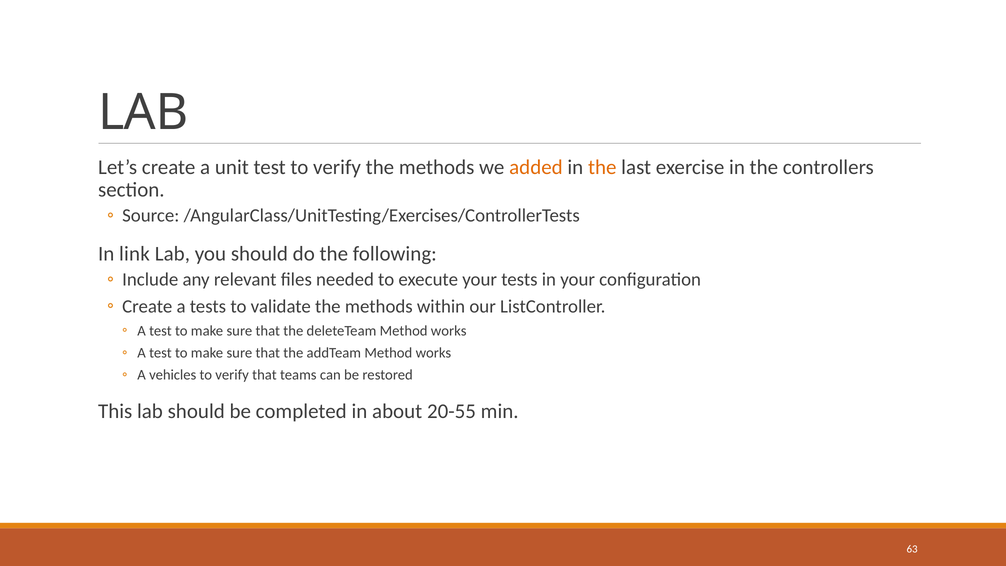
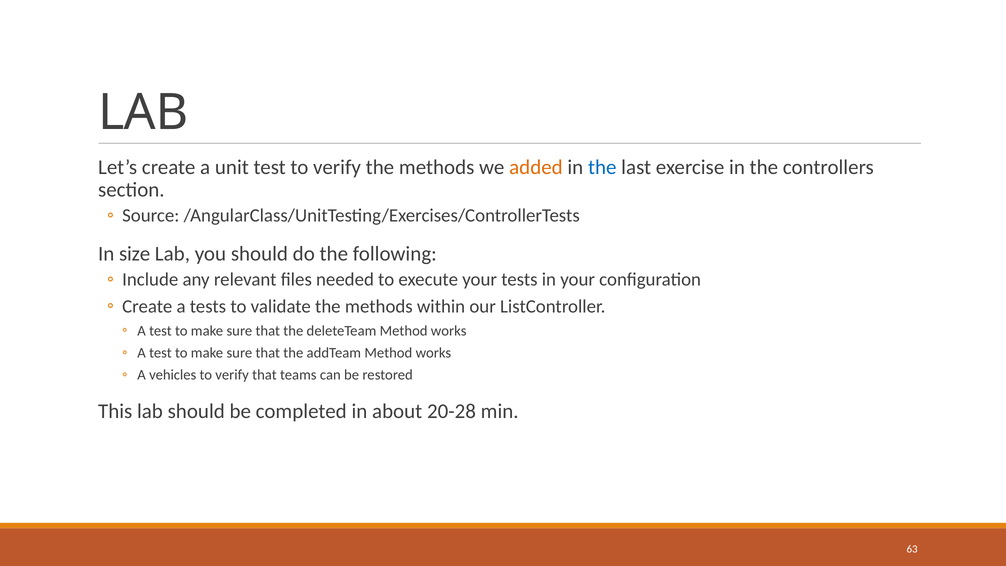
the at (602, 167) colour: orange -> blue
link: link -> size
20-55: 20-55 -> 20-28
